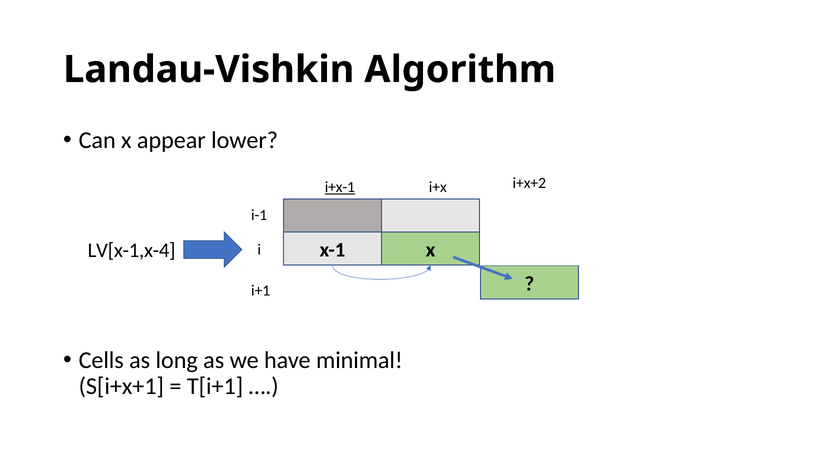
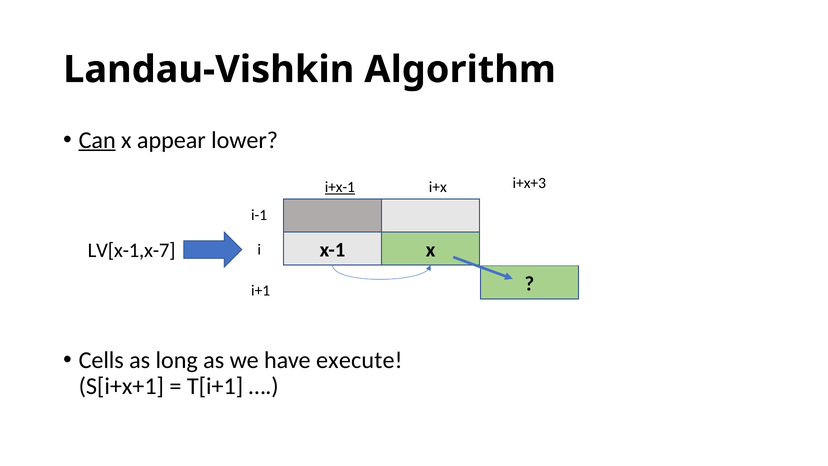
Can underline: none -> present
i+x+2: i+x+2 -> i+x+3
LV[x-1,x-4: LV[x-1,x-4 -> LV[x-1,x-7
minimal: minimal -> execute
